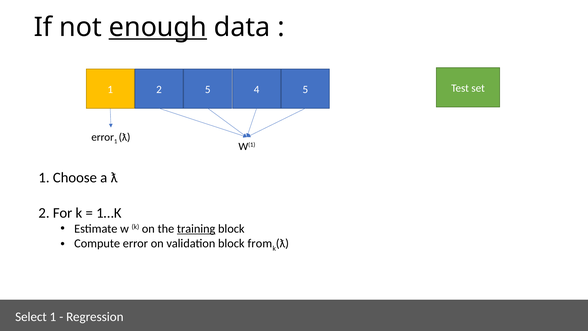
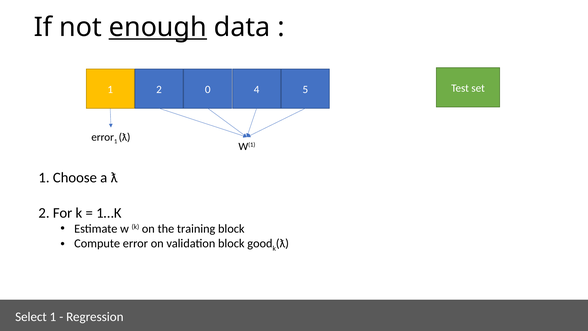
2 5: 5 -> 0
training underline: present -> none
from: from -> good
